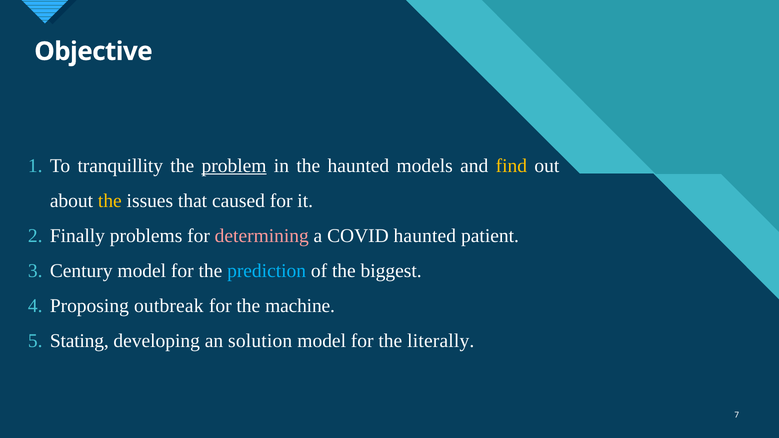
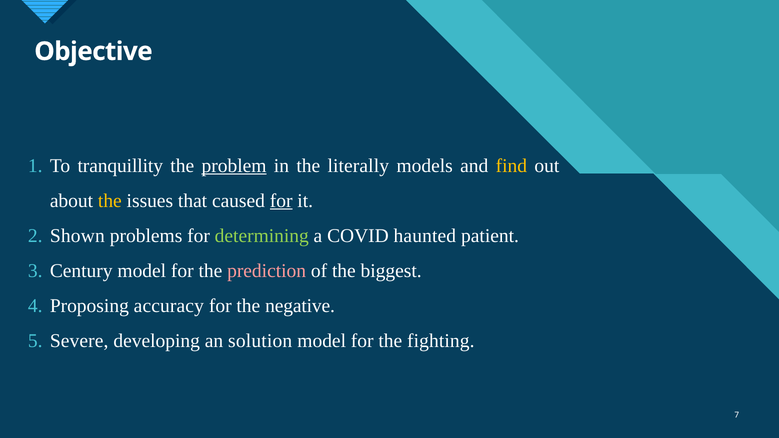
the haunted: haunted -> literally
for at (281, 201) underline: none -> present
Finally: Finally -> Shown
determining colour: pink -> light green
prediction colour: light blue -> pink
outbreak: outbreak -> accuracy
machine: machine -> negative
Stating: Stating -> Severe
literally: literally -> fighting
